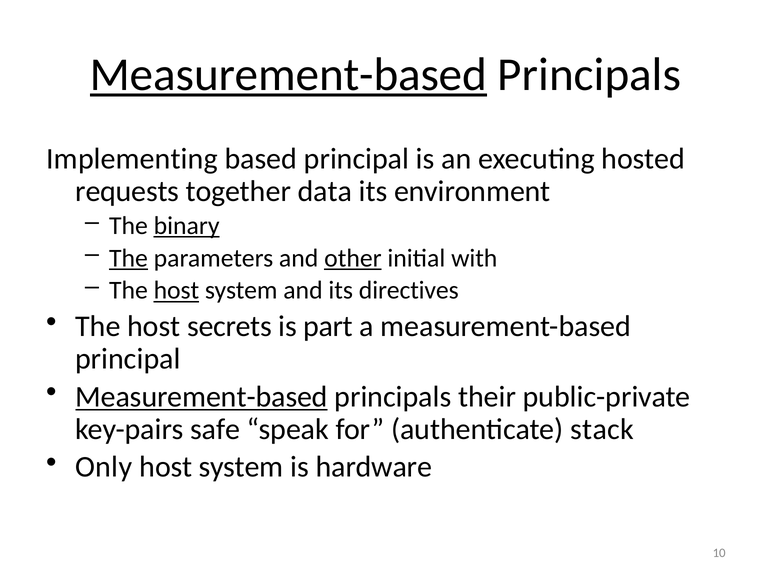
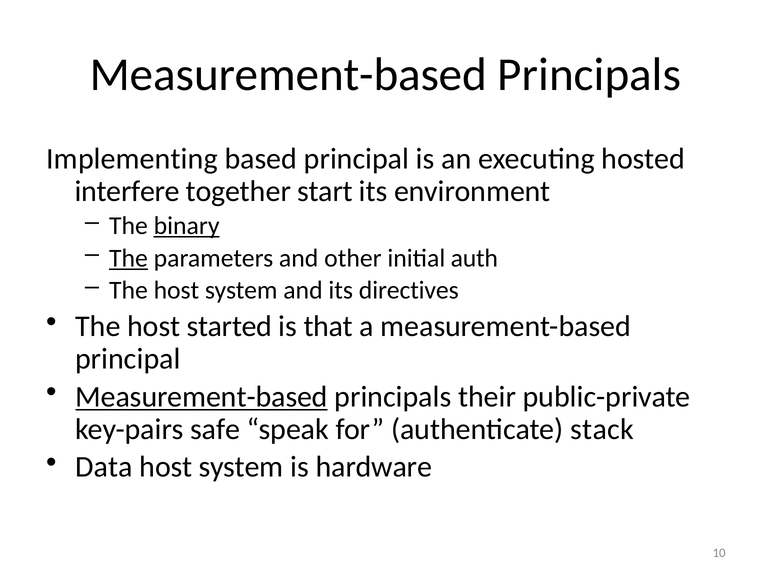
Measurement-based at (288, 75) underline: present -> none
requests: requests -> interfere
data: data -> start
other underline: present -> none
with: with -> auth
host at (176, 290) underline: present -> none
secrets: secrets -> started
part: part -> that
Only: Only -> Data
